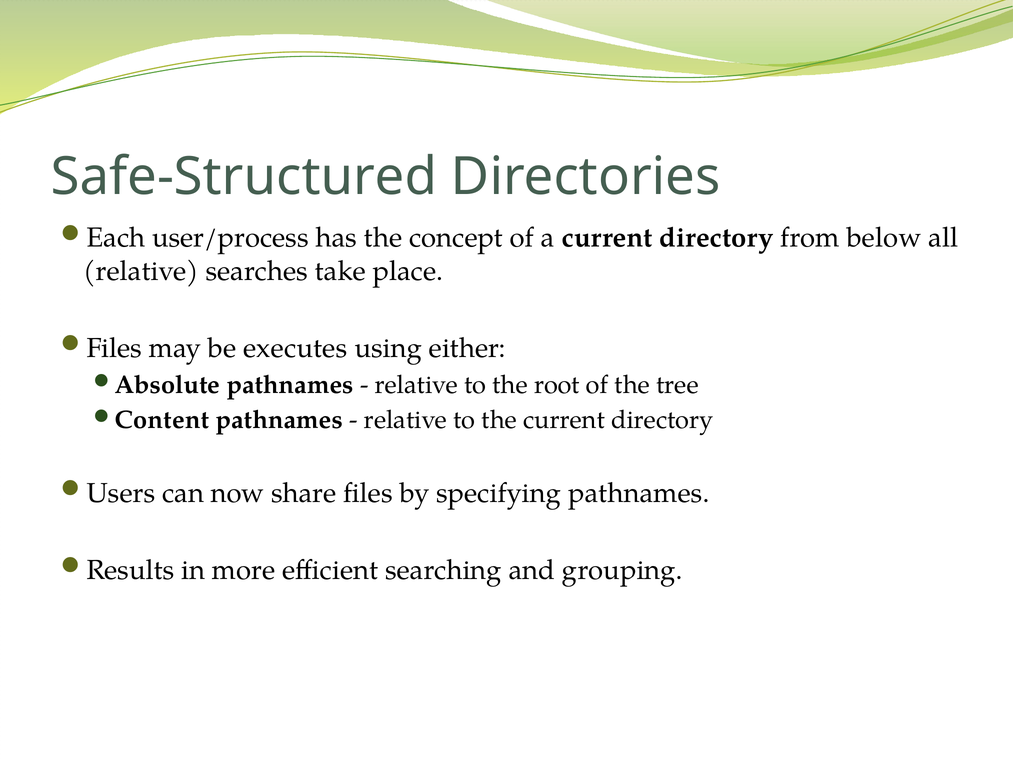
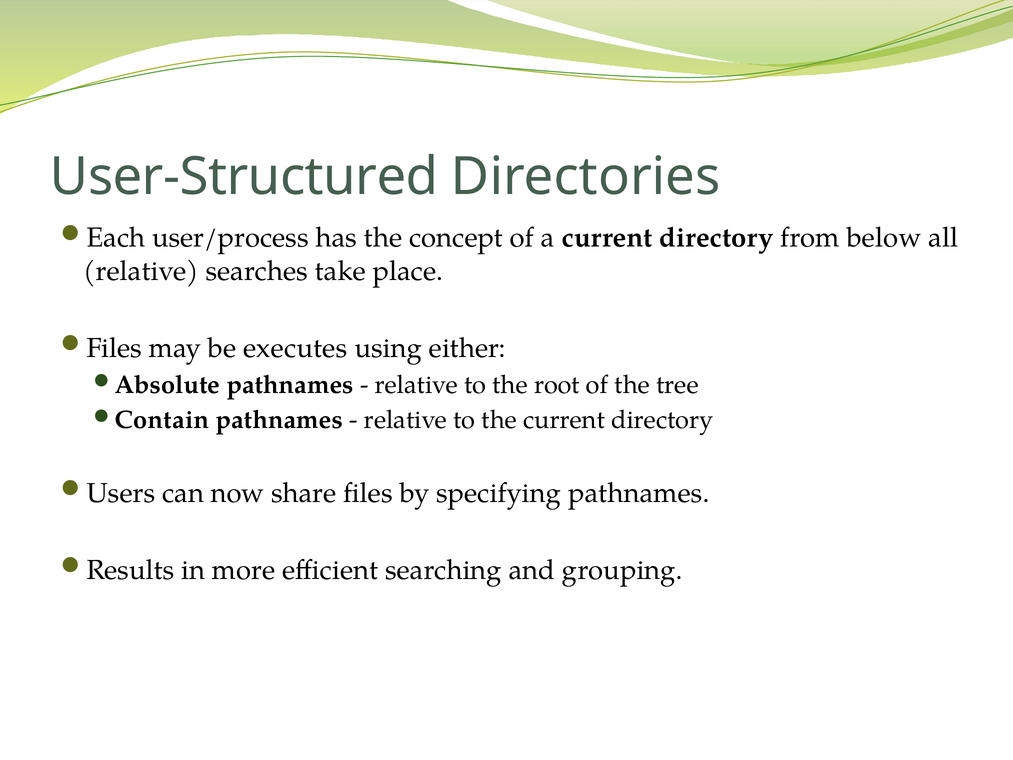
Safe-Structured: Safe-Structured -> User-Structured
Content: Content -> Contain
